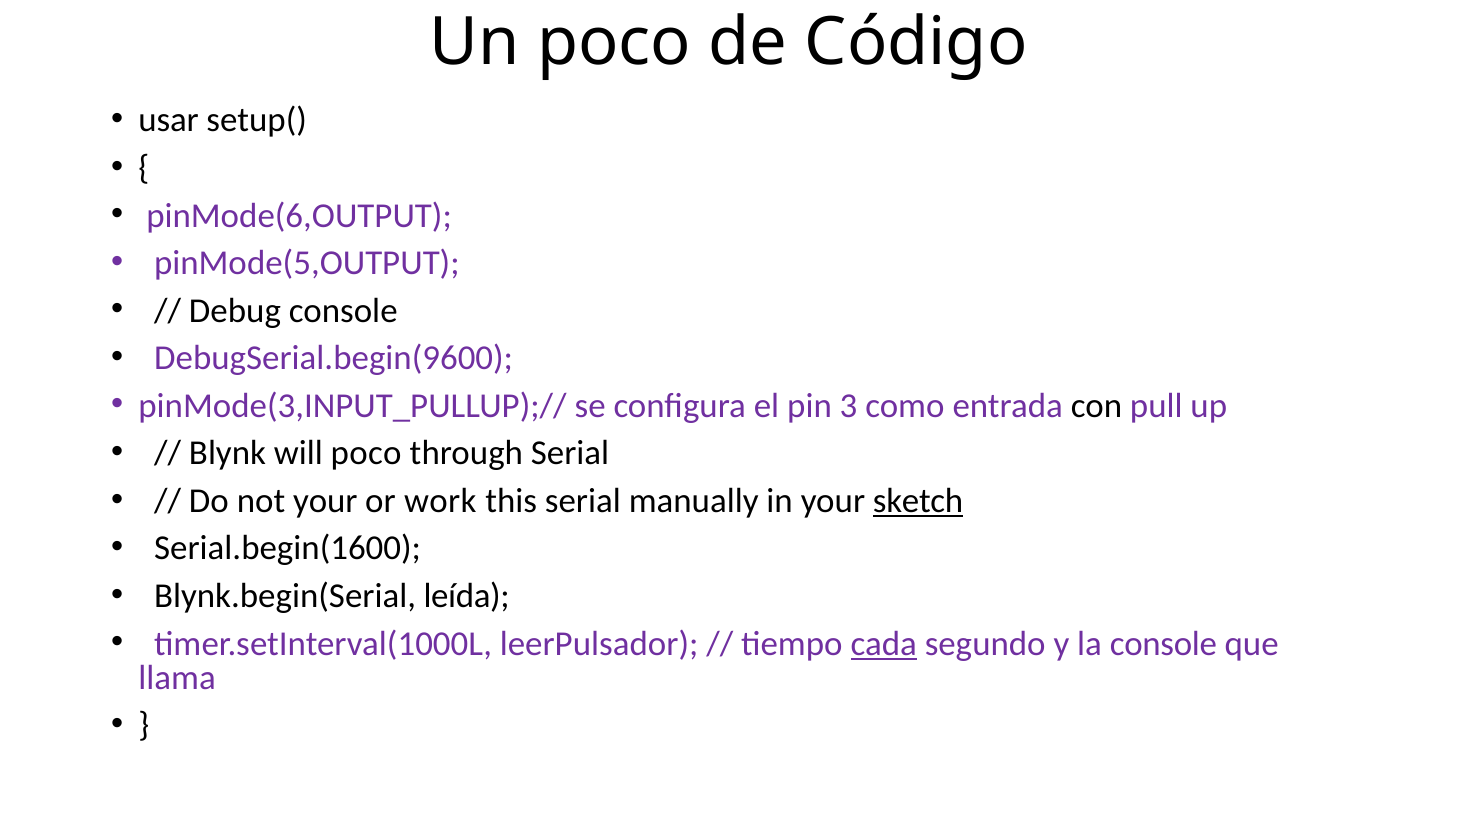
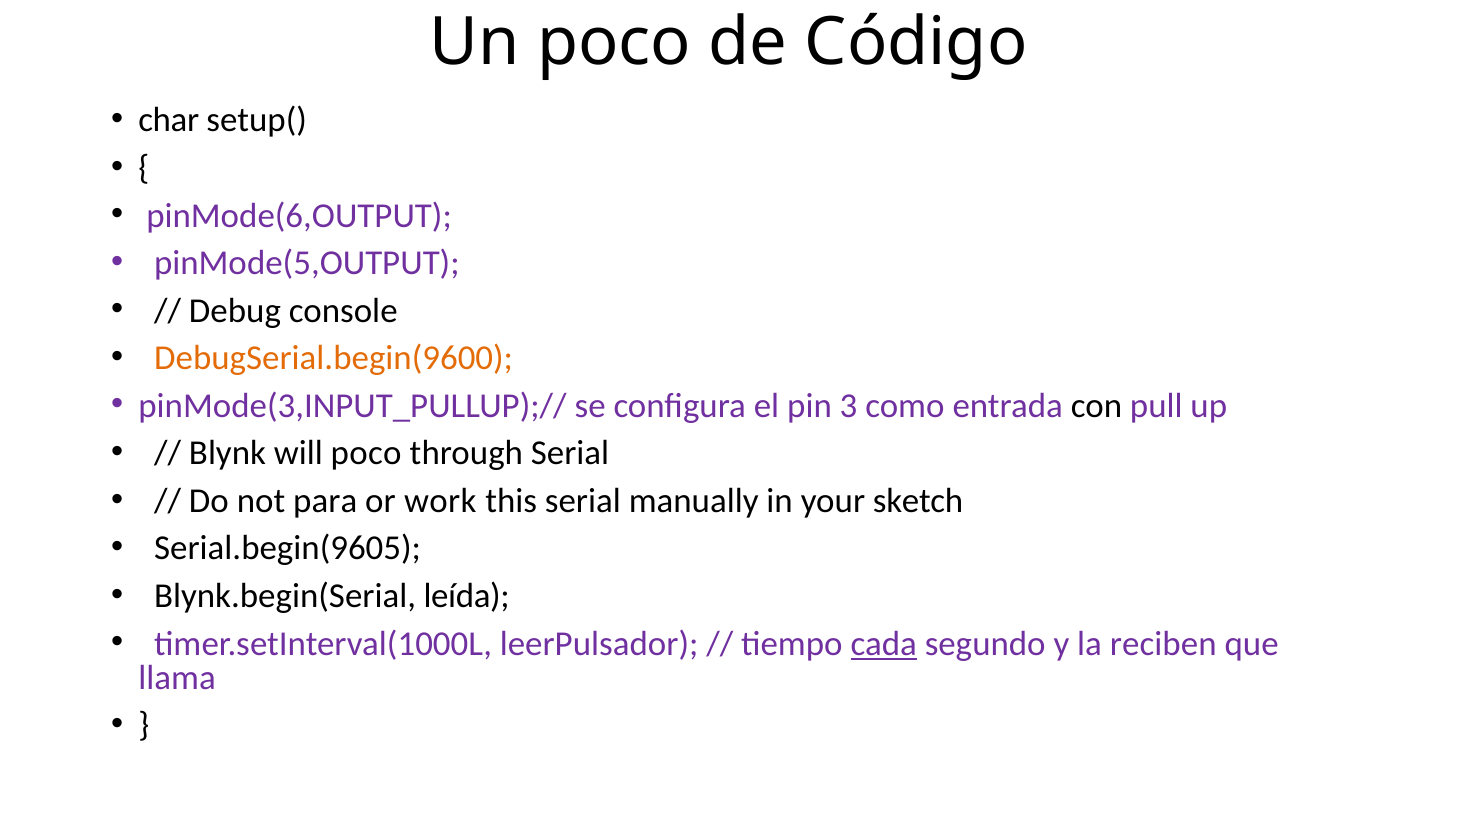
usar: usar -> char
DebugSerial.begin(9600 colour: purple -> orange
not your: your -> para
sketch underline: present -> none
Serial.begin(1600: Serial.begin(1600 -> Serial.begin(9605
la console: console -> reciben
